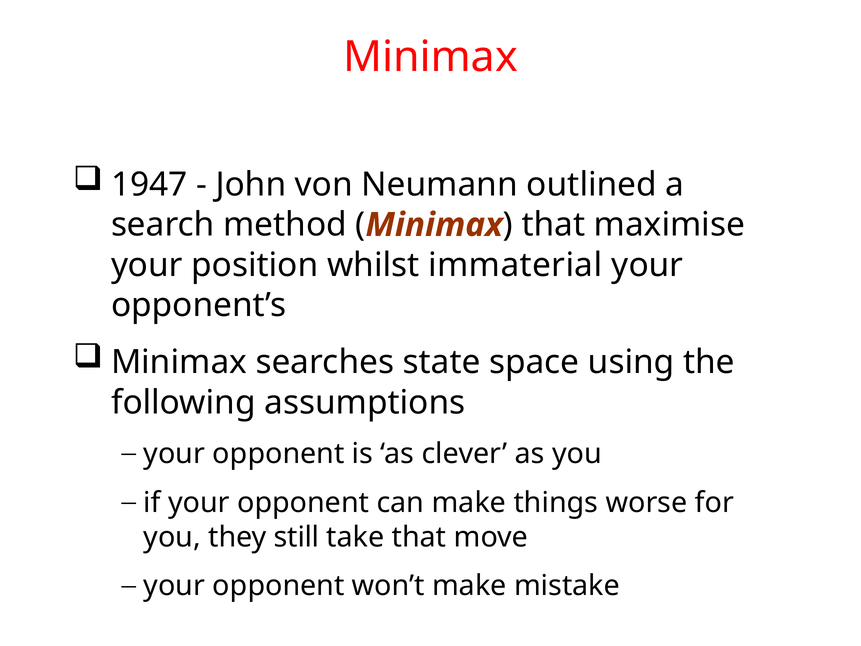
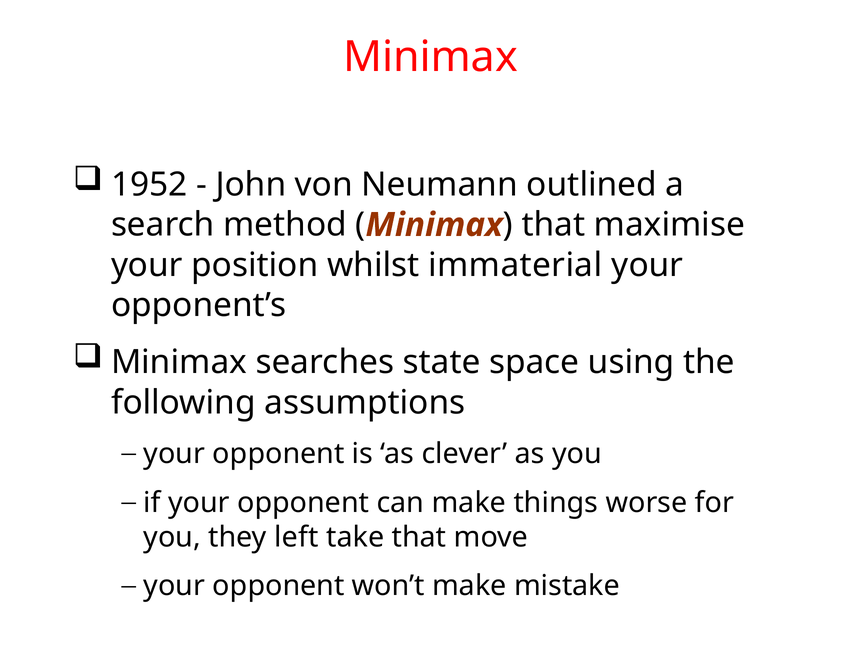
1947: 1947 -> 1952
still: still -> left
